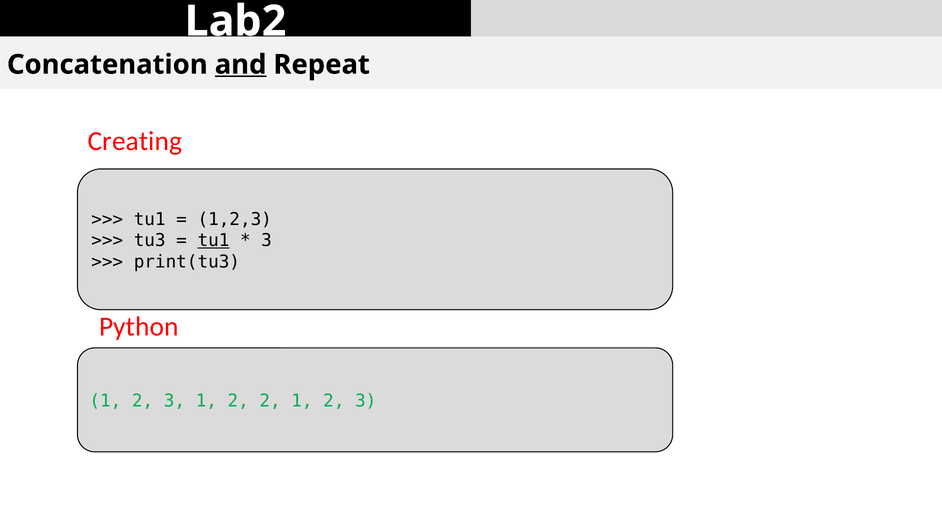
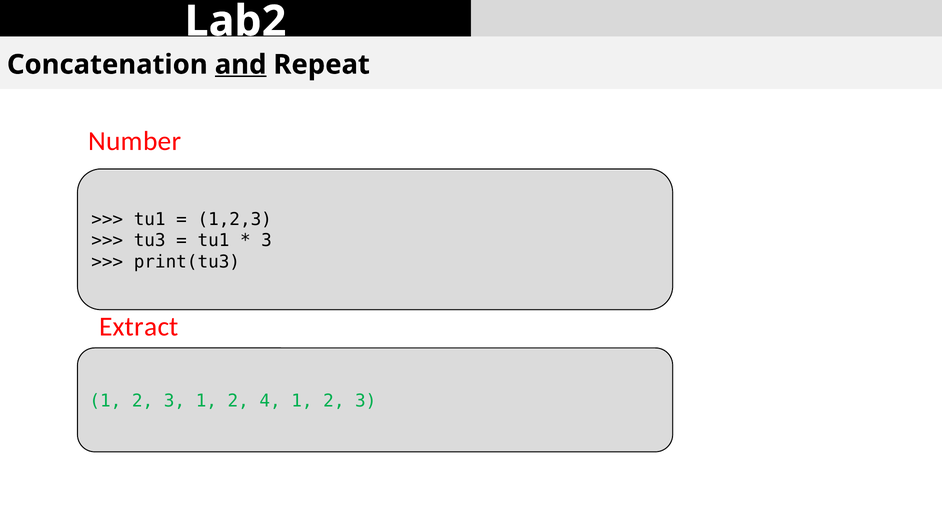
Creating: Creating -> Number
tu1 at (213, 240) underline: present -> none
Python: Python -> Extract
2 2: 2 -> 4
